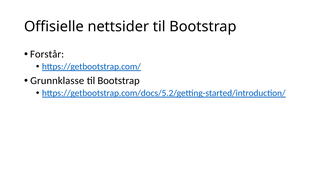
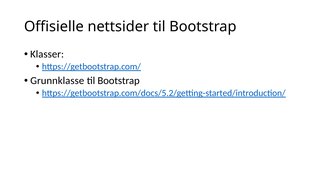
Forstår: Forstår -> Klasser
